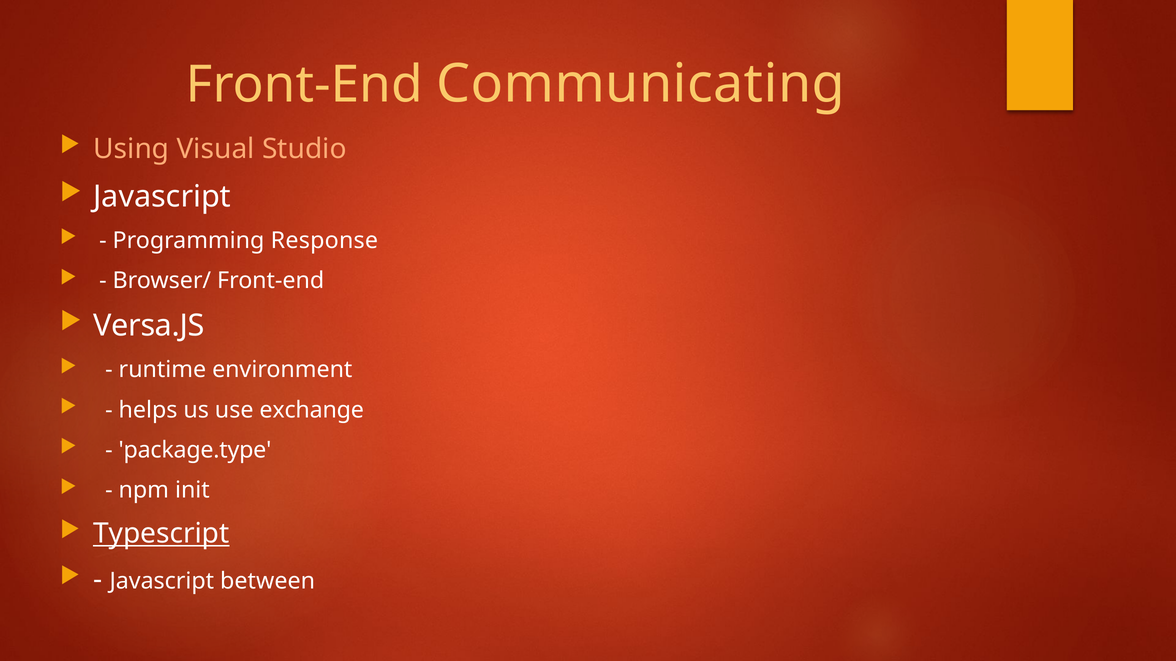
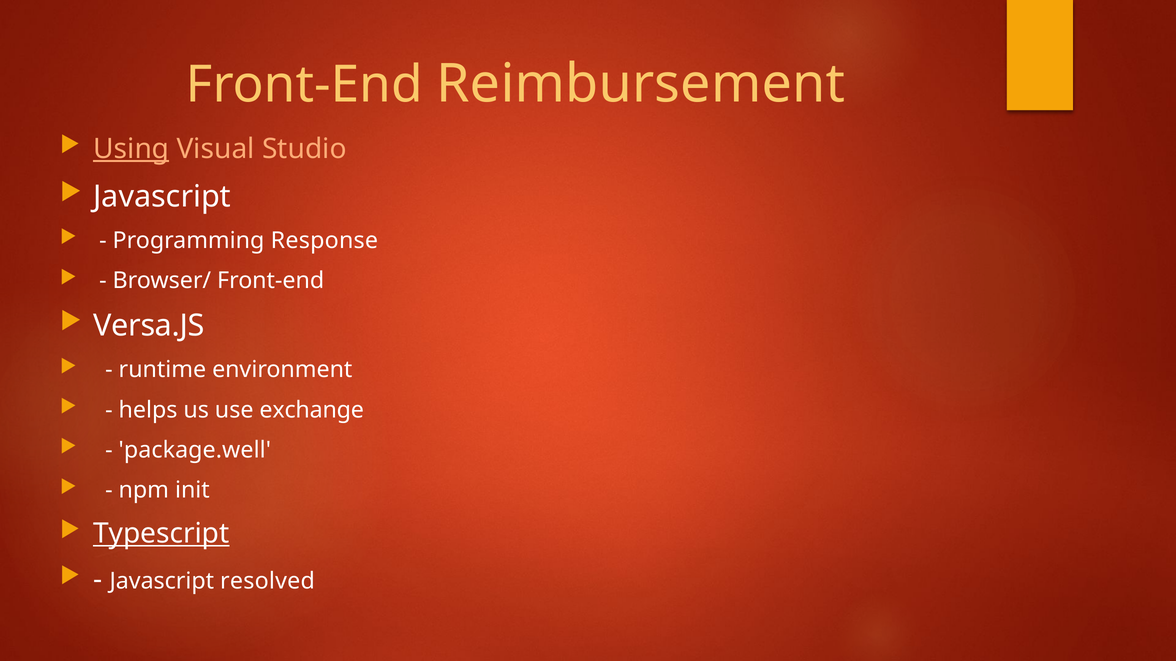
Communicating: Communicating -> Reimbursement
Using underline: none -> present
package.type: package.type -> package.well
between: between -> resolved
